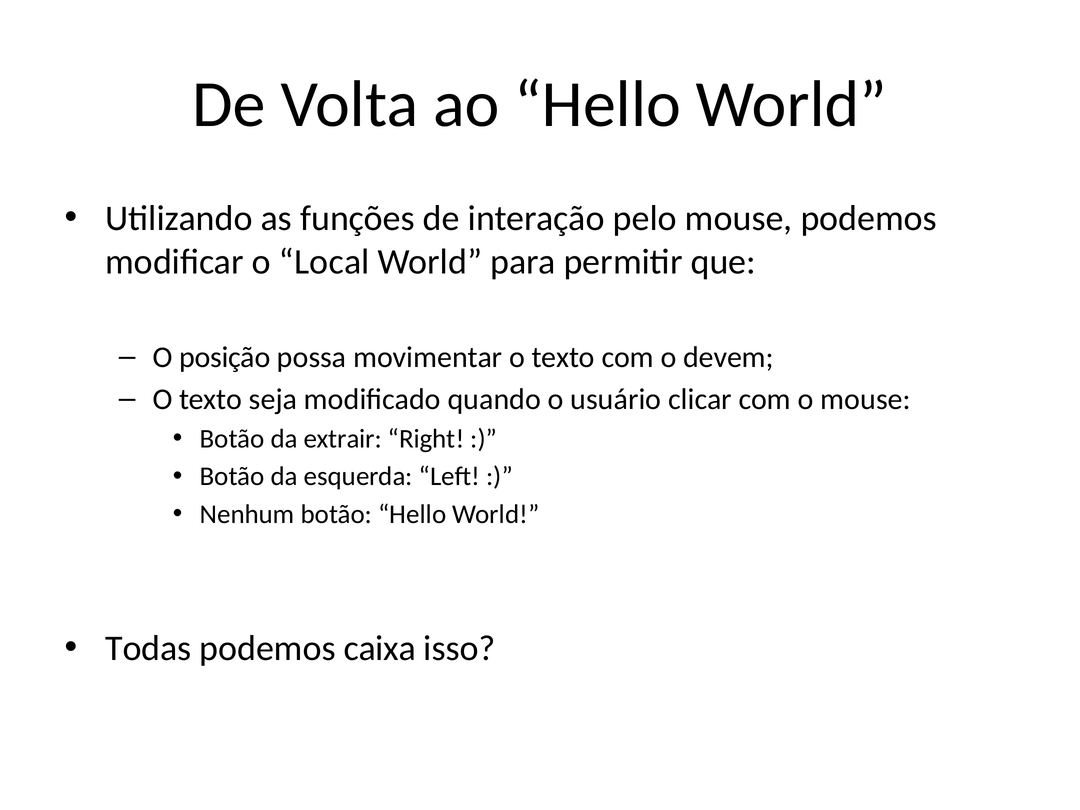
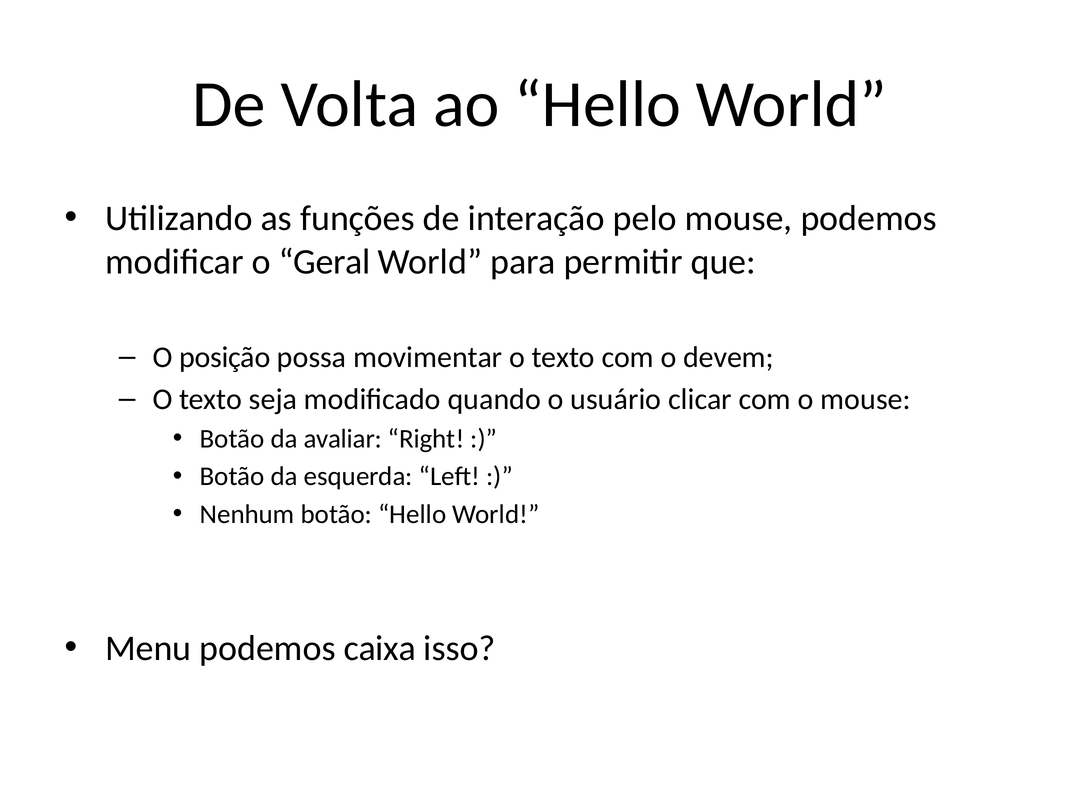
Local: Local -> Geral
extrair: extrair -> avaliar
Todas: Todas -> Menu
